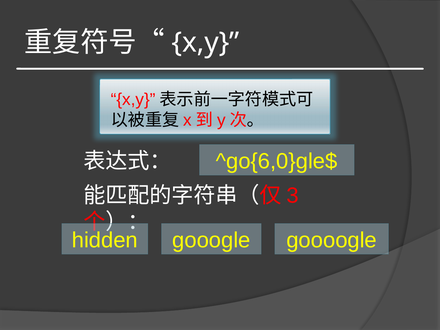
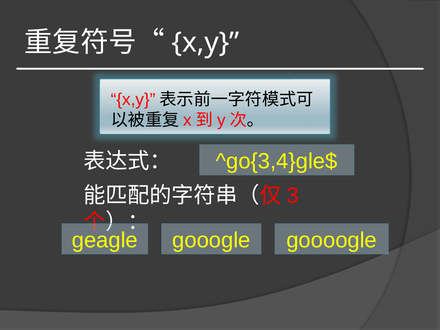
^go{6,0}gle$: ^go{6,0}gle$ -> ^go{3,4}gle$
hidden: hidden -> geagle
